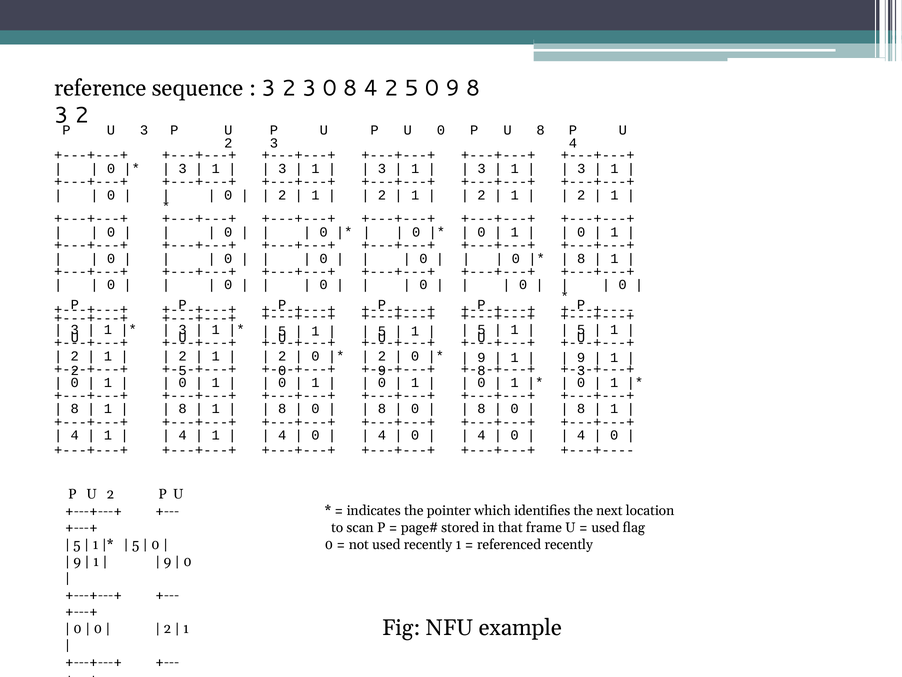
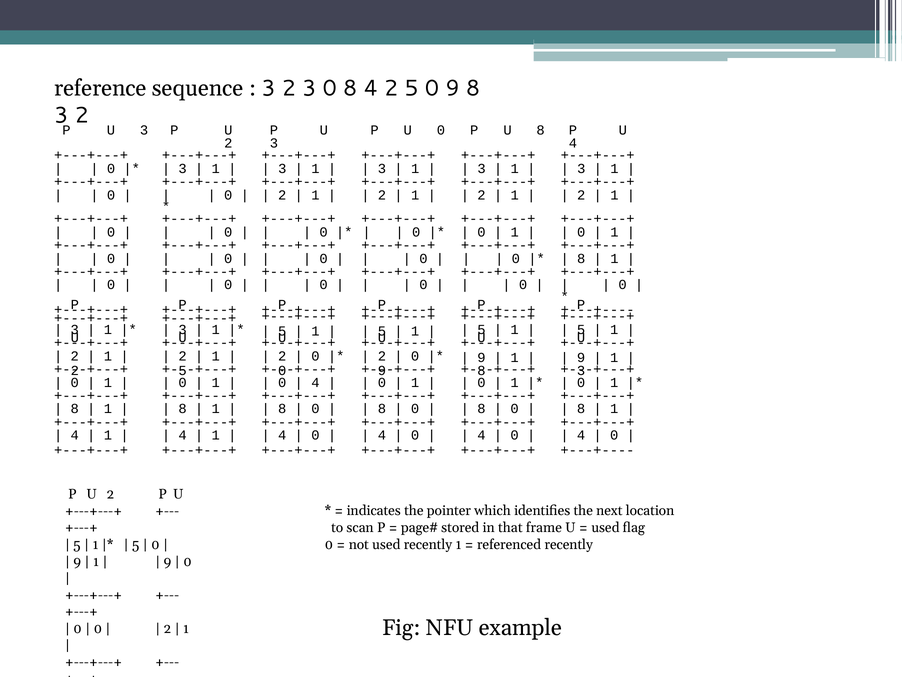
1 at (315, 382): 1 -> 4
